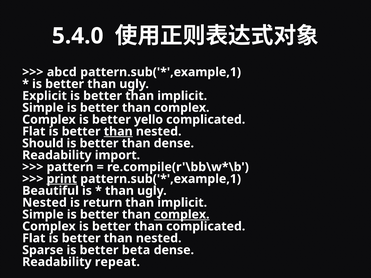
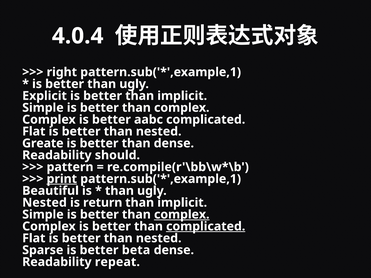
5.4.0: 5.4.0 -> 4.0.4
abcd: abcd -> right
yello: yello -> aabc
than at (118, 132) underline: present -> none
Should: Should -> Greate
import: import -> should
complicated at (206, 227) underline: none -> present
